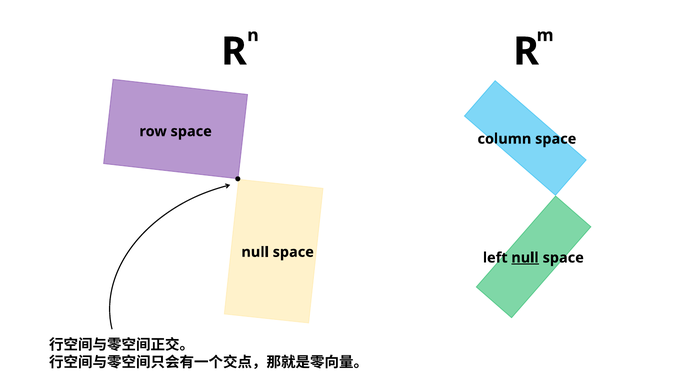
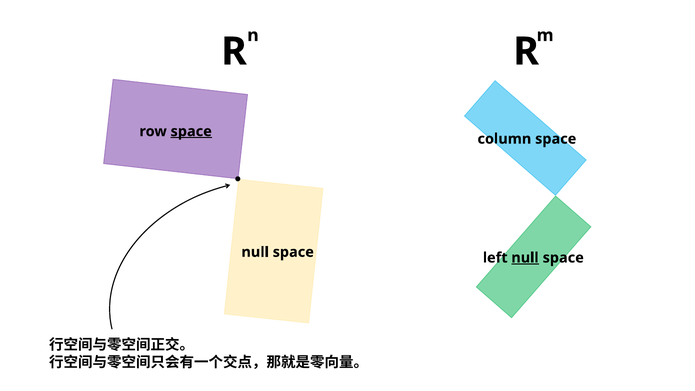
space at (191, 131) underline: none -> present
